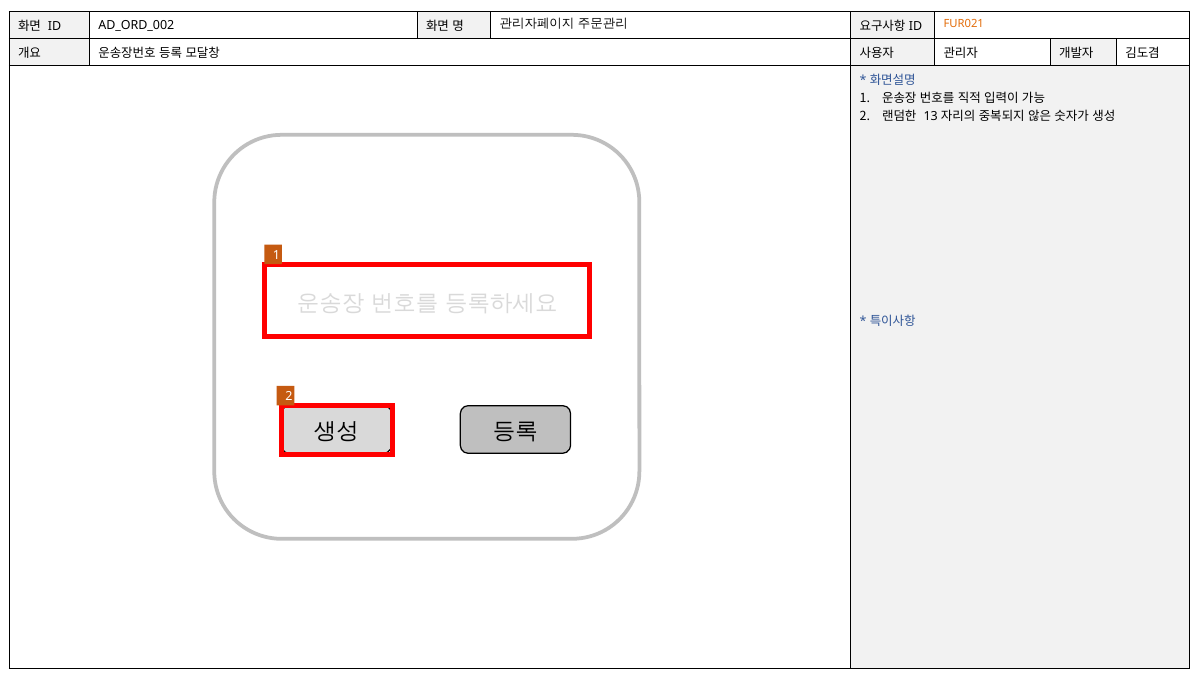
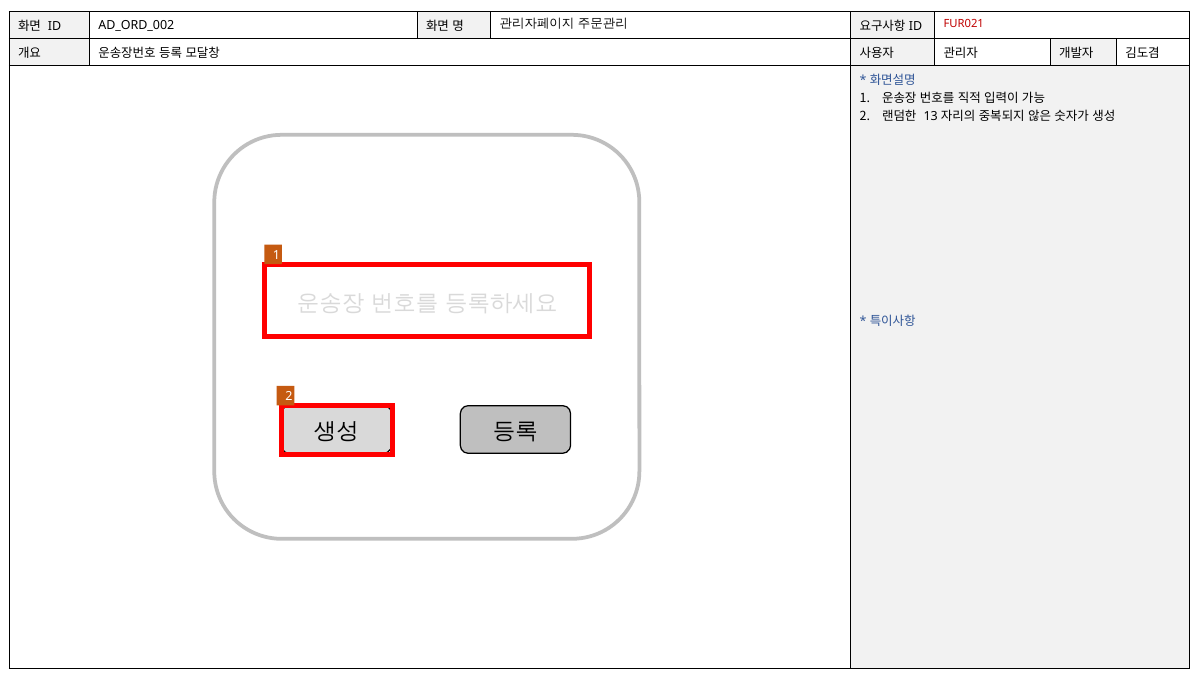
FUR021 colour: orange -> red
